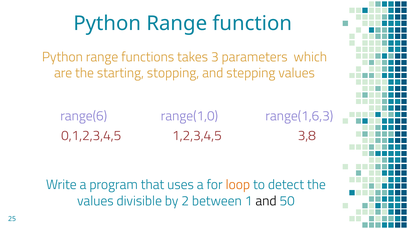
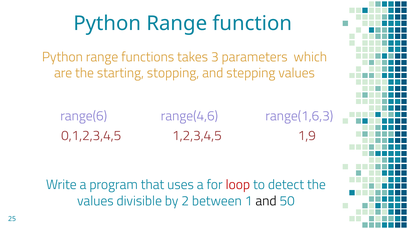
range(1,0: range(1,0 -> range(4,6
3,8: 3,8 -> 1,9
loop colour: orange -> red
